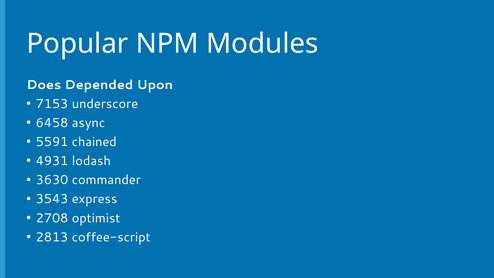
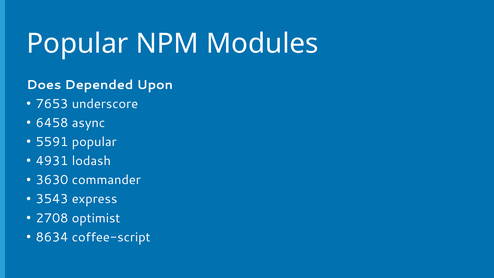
7153: 7153 -> 7653
5591 chained: chained -> popular
2813: 2813 -> 8634
